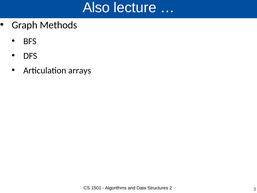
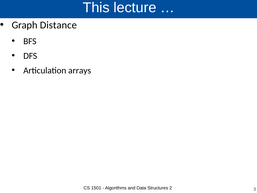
Also: Also -> This
Methods: Methods -> Distance
